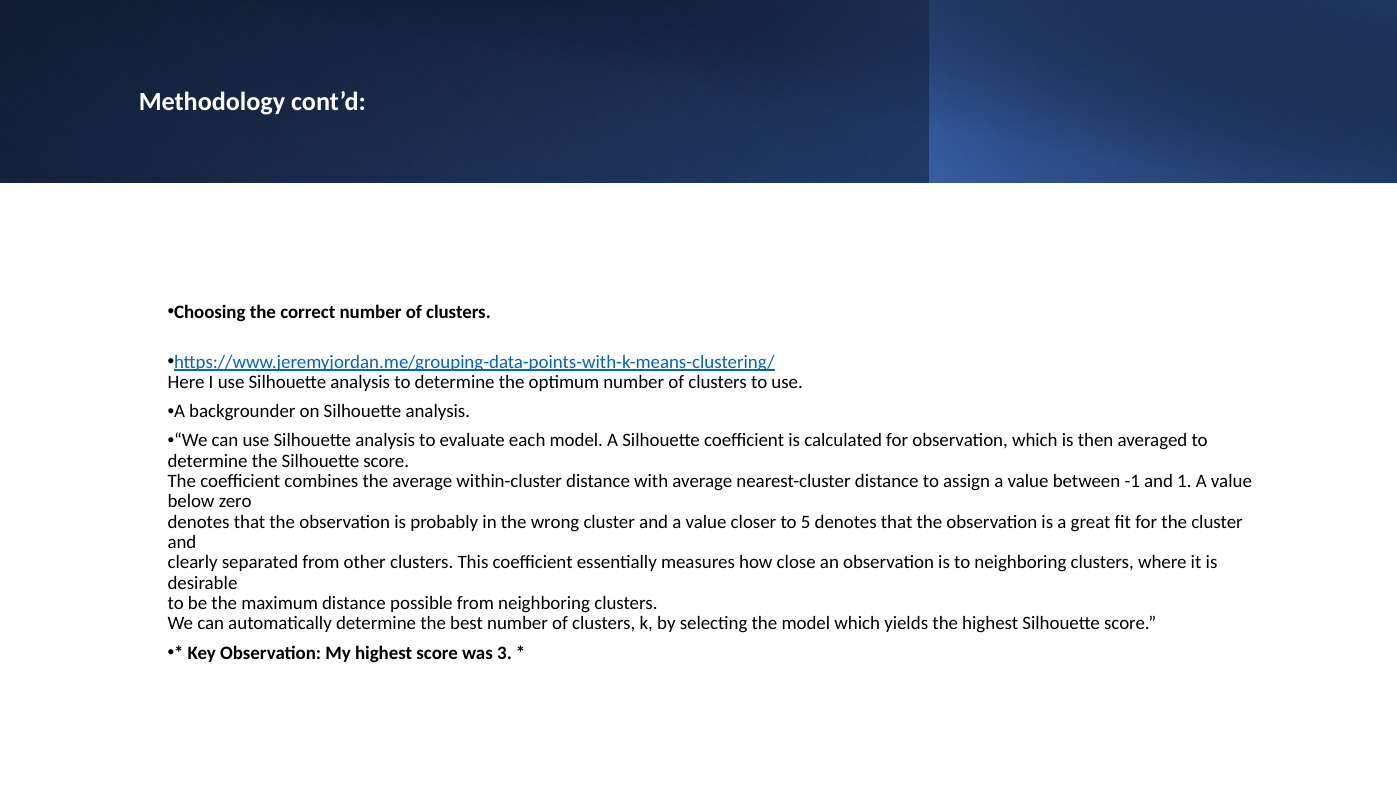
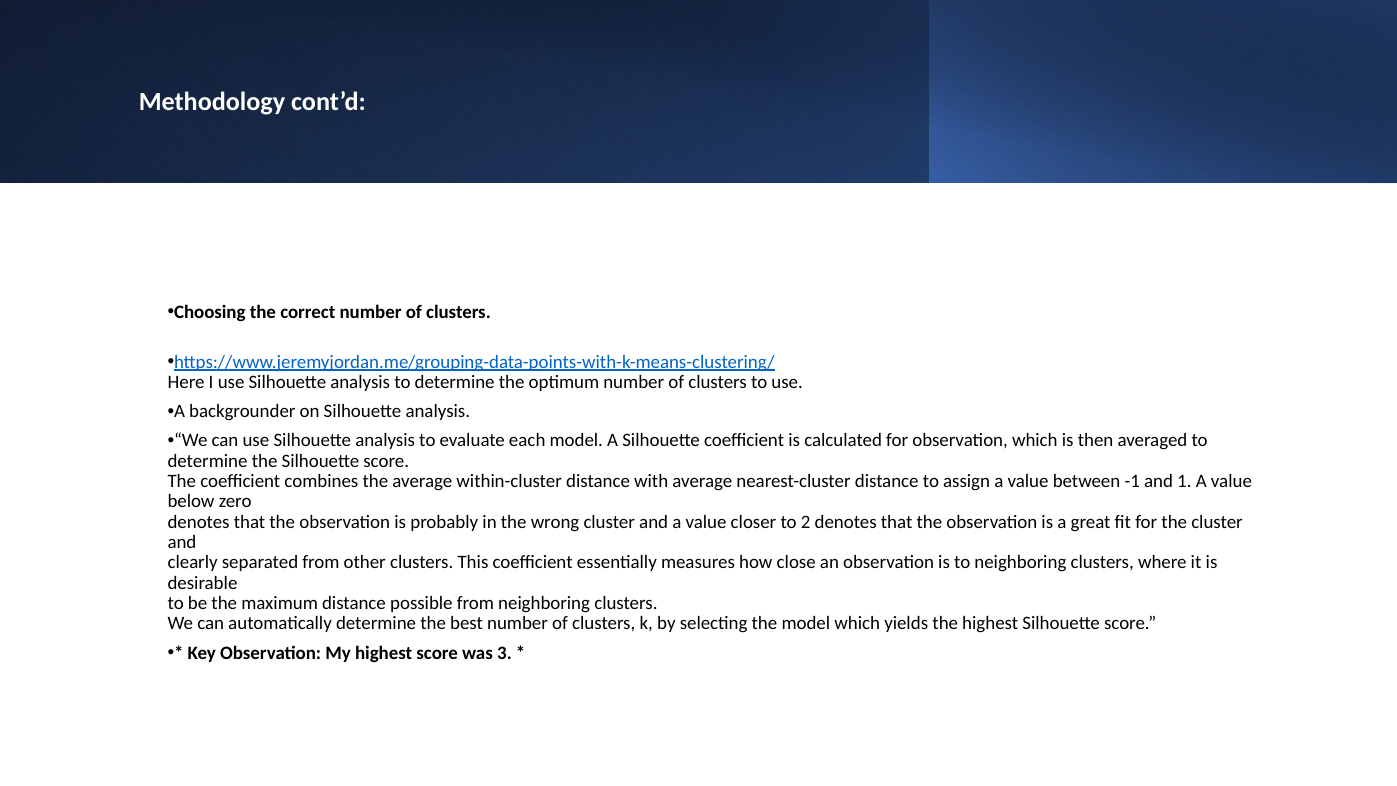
5: 5 -> 2
